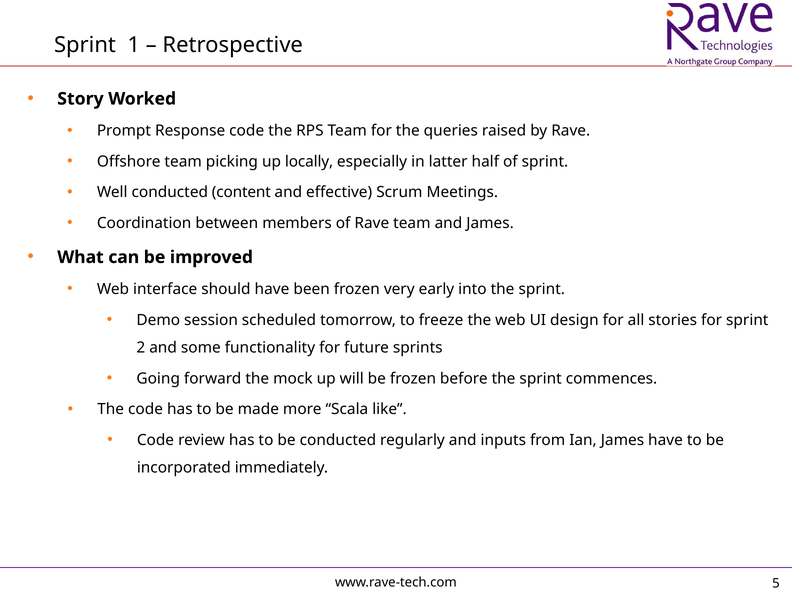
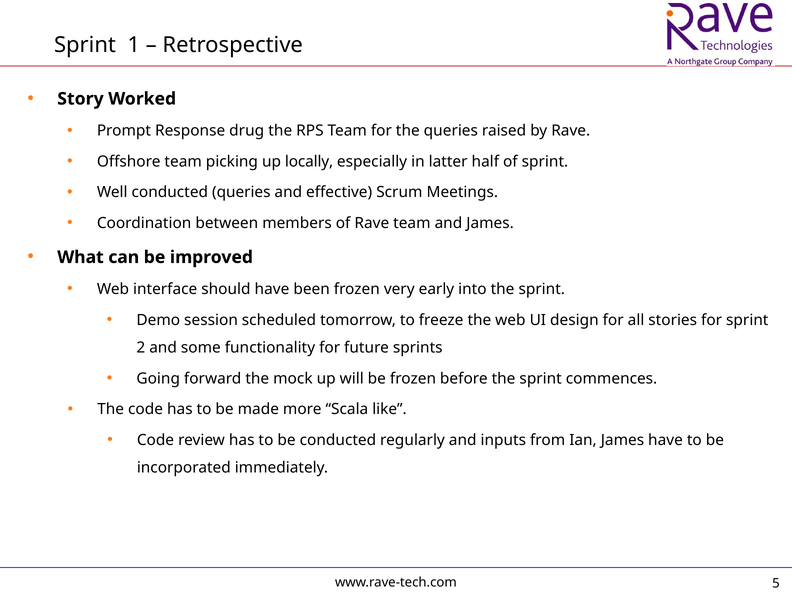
Response code: code -> drug
conducted content: content -> queries
